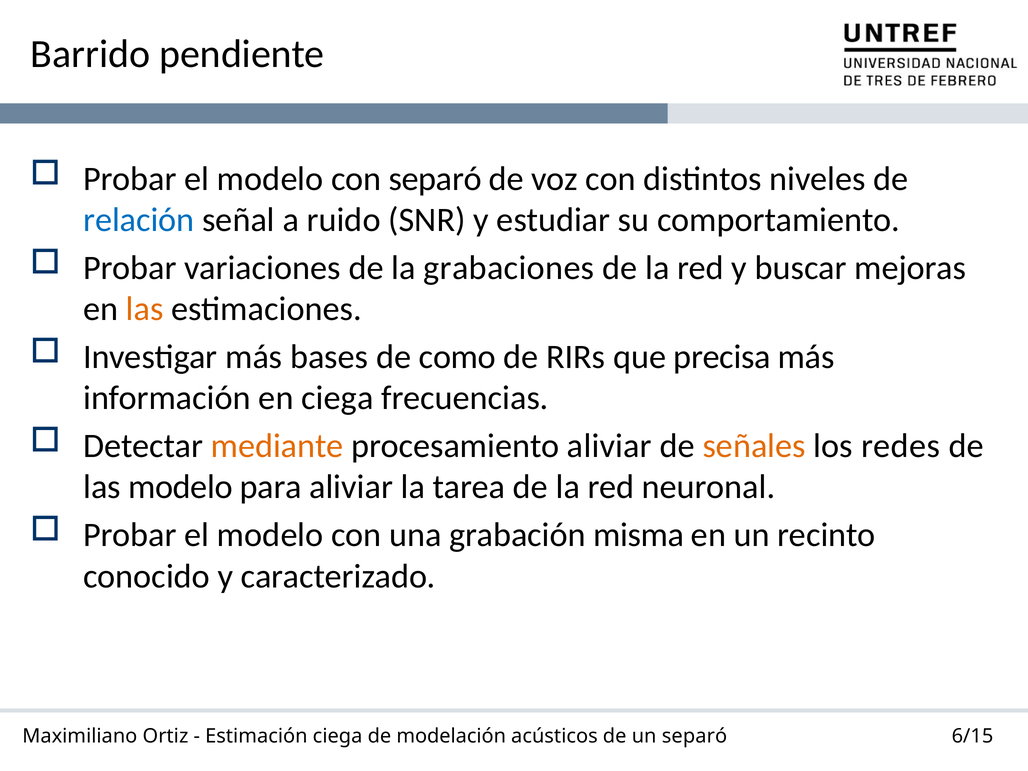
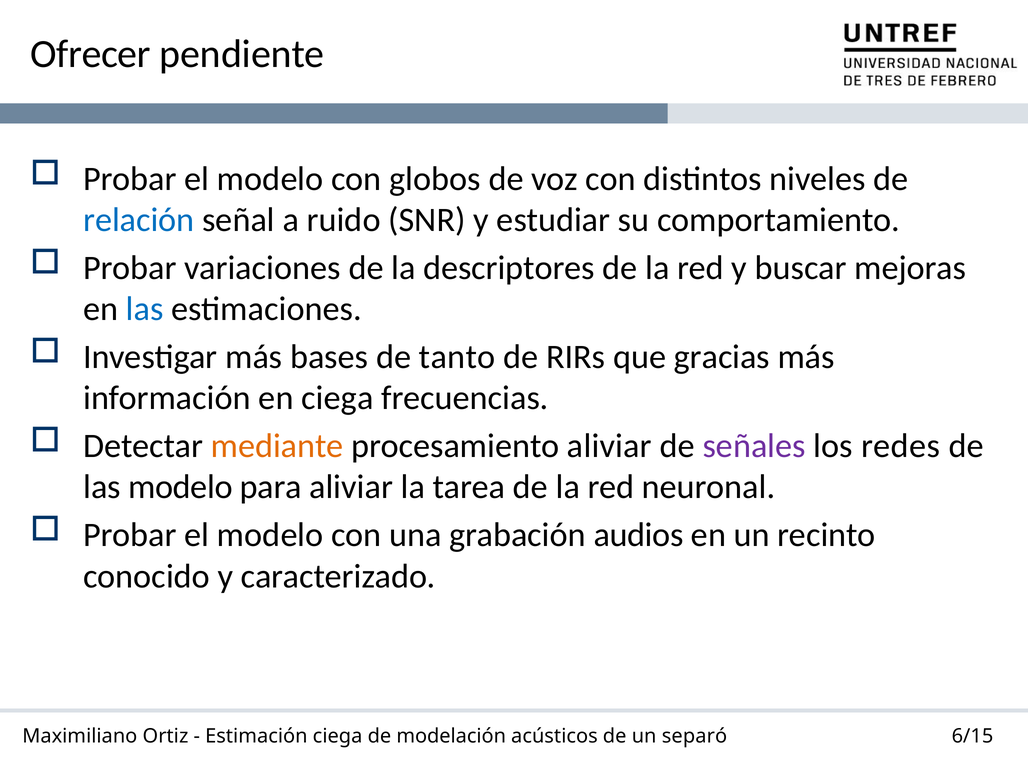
Barrido: Barrido -> Ofrecer
con separó: separó -> globos
grabaciones: grabaciones -> descriptores
las at (145, 309) colour: orange -> blue
como: como -> tanto
precisa: precisa -> gracias
señales colour: orange -> purple
misma: misma -> audios
